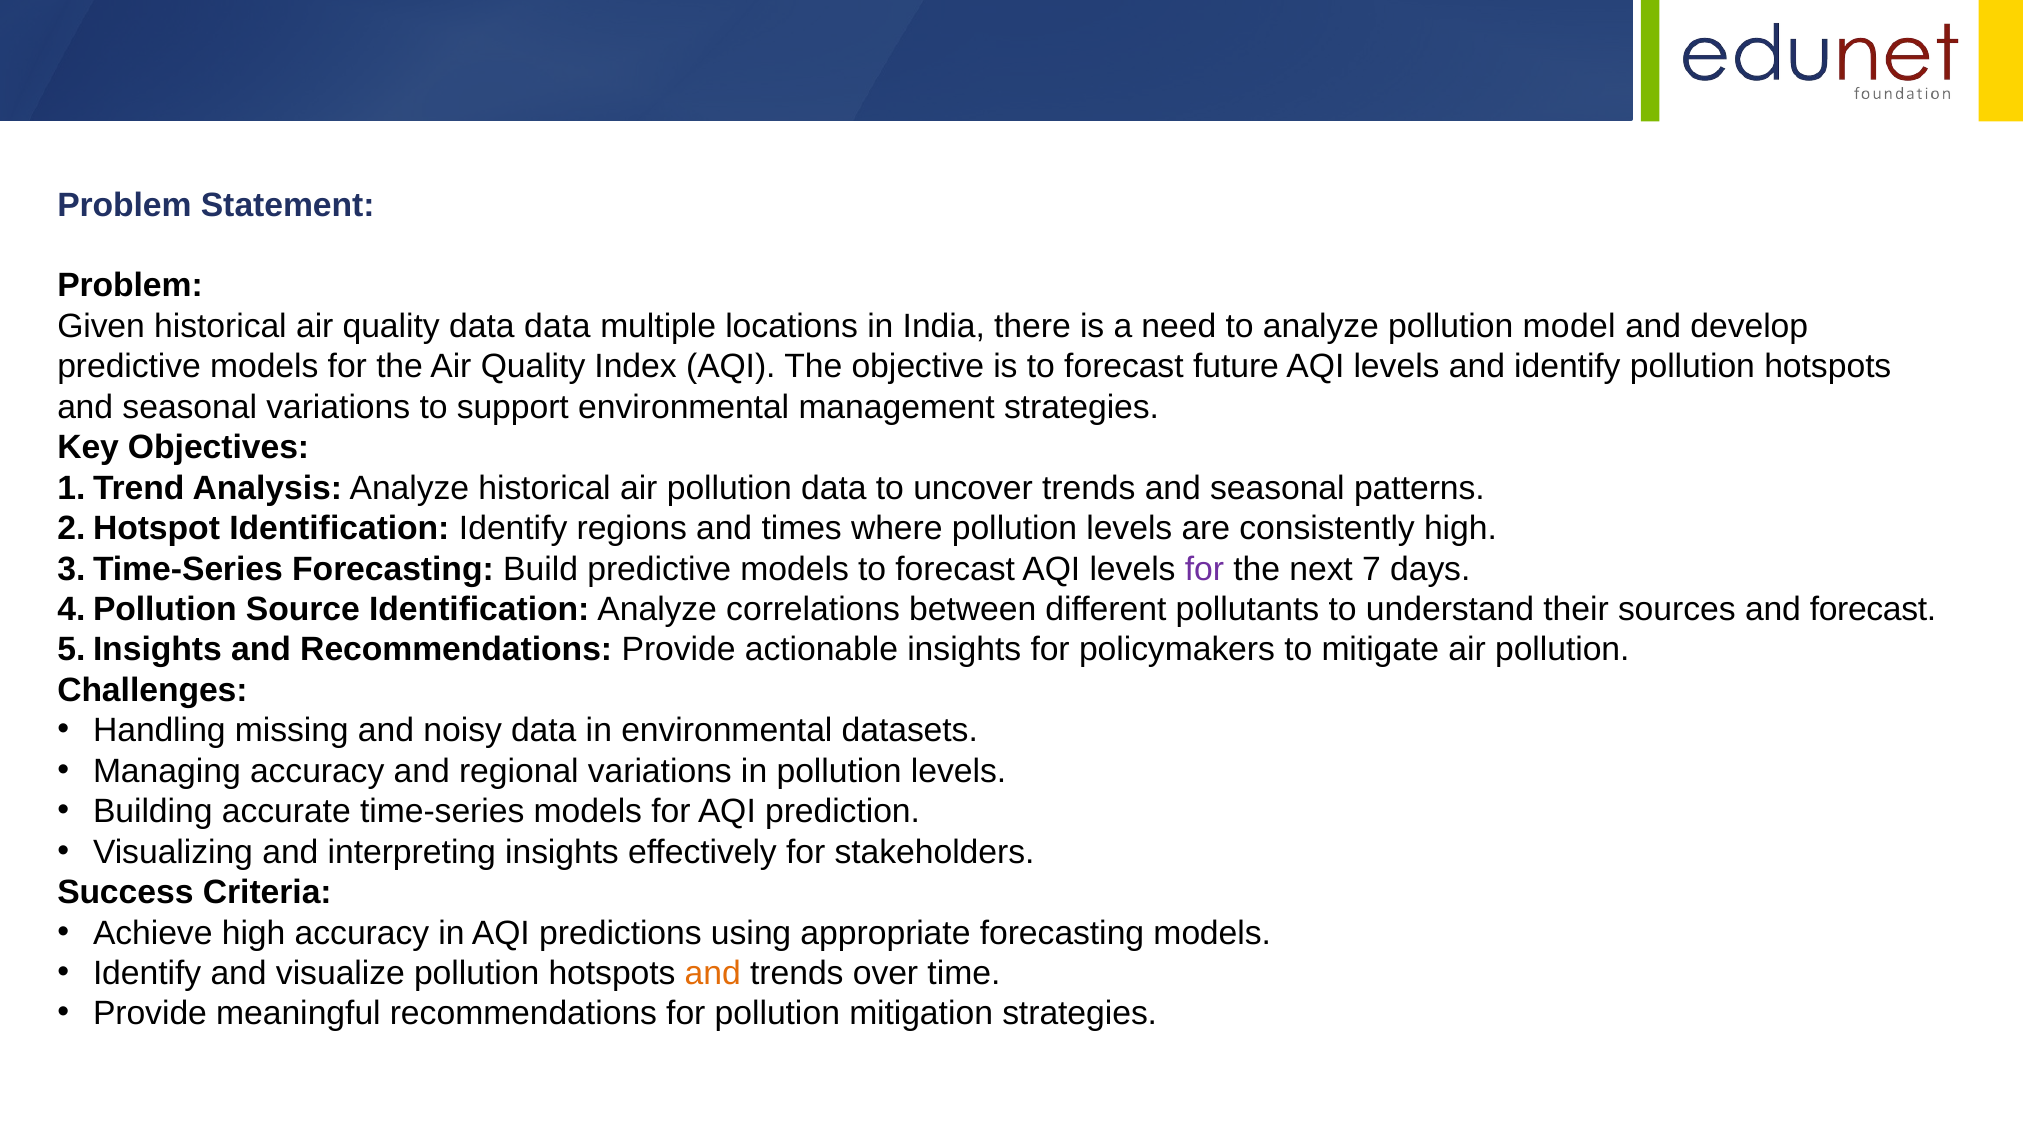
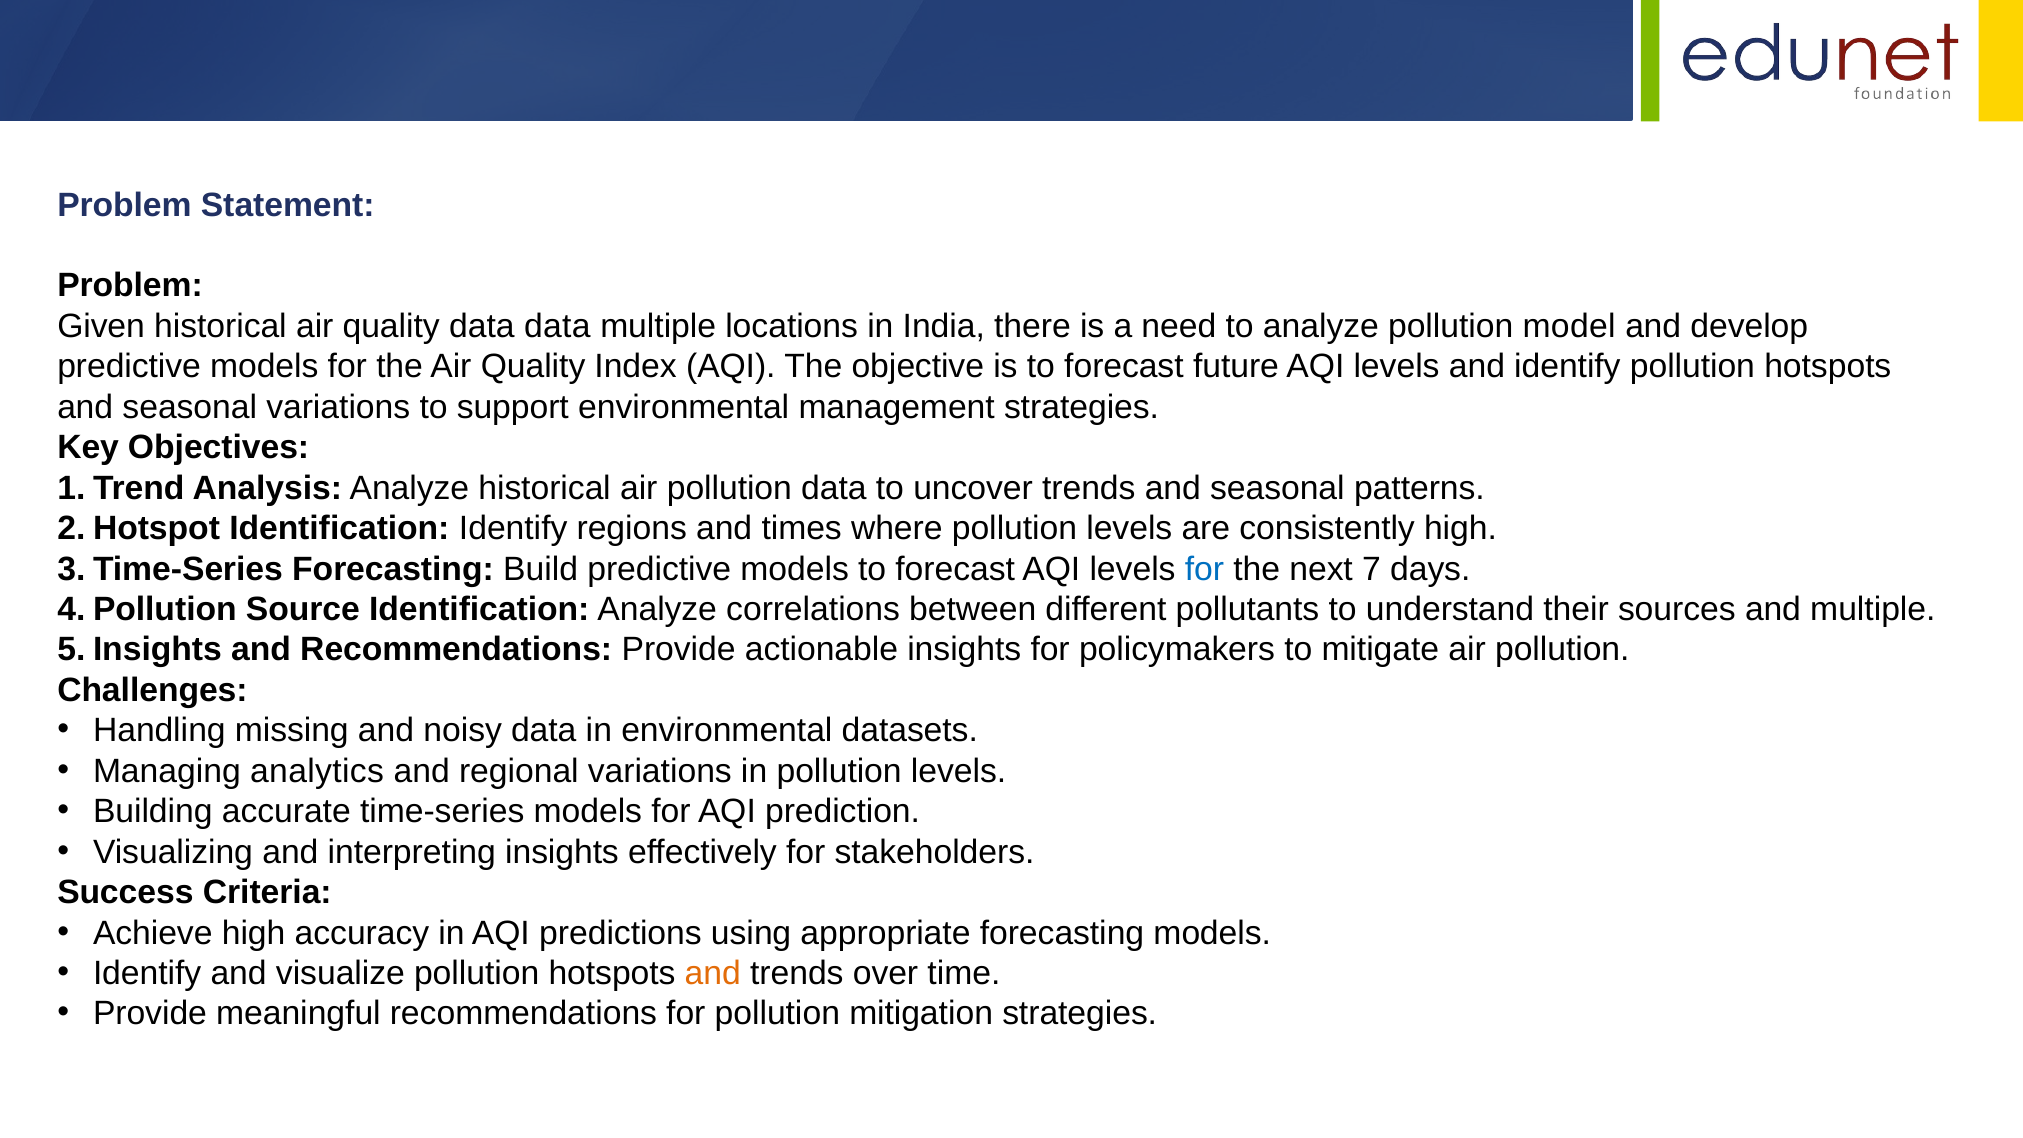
for at (1204, 569) colour: purple -> blue
and forecast: forecast -> multiple
Managing accuracy: accuracy -> analytics
